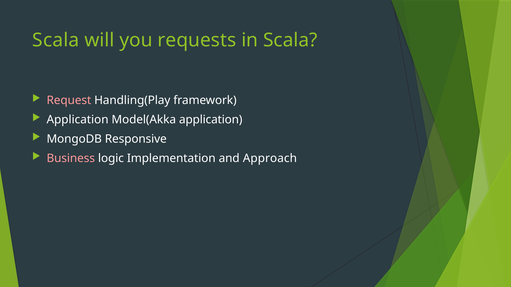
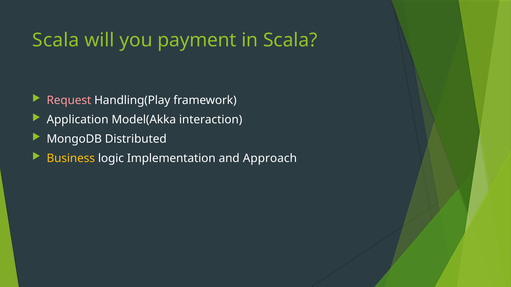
requests: requests -> payment
Model(Akka application: application -> interaction
Responsive: Responsive -> Distributed
Business colour: pink -> yellow
